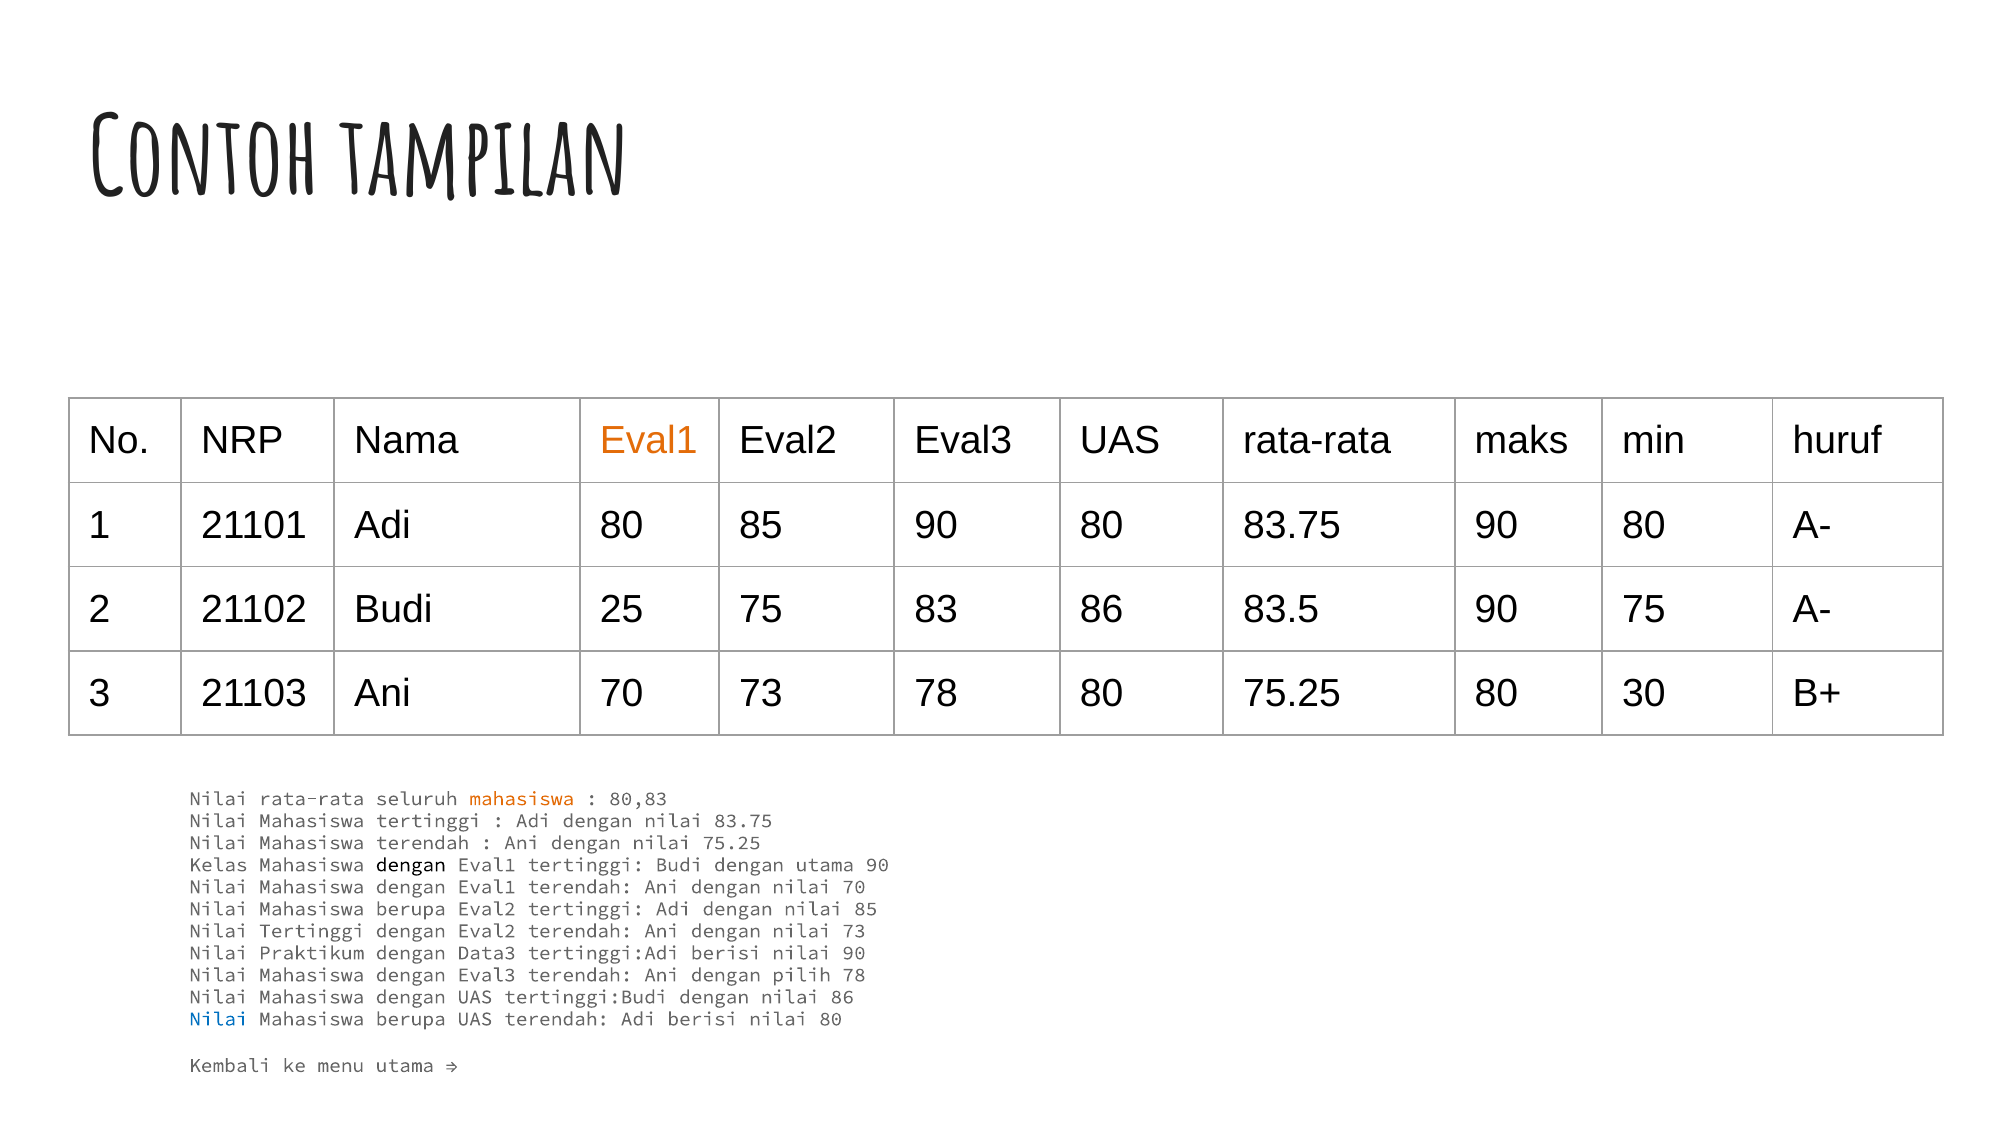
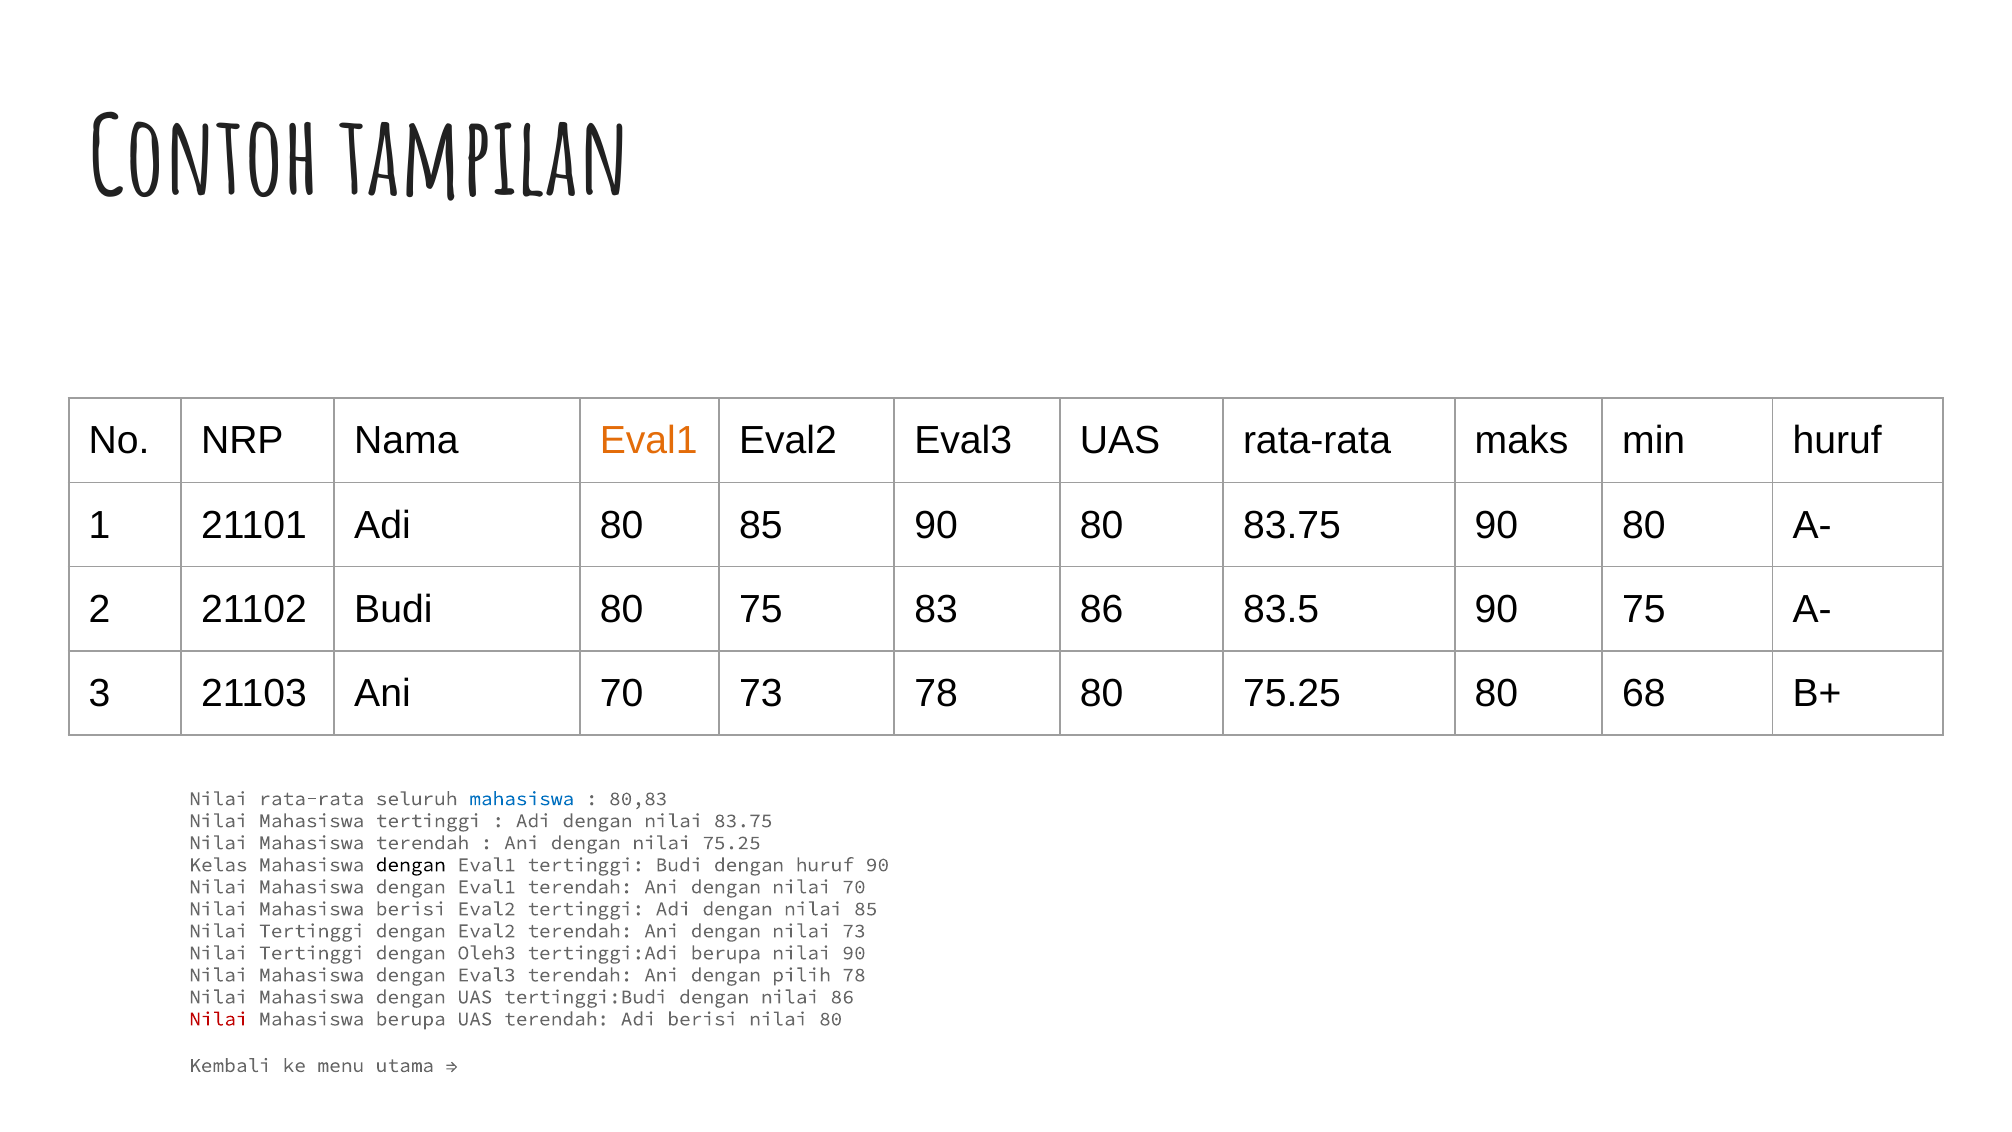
Budi 25: 25 -> 80
30: 30 -> 68
mahasiswa at (522, 799) colour: orange -> blue
dengan utama: utama -> huruf
berupa at (411, 909): berupa -> berisi
Praktikum at (312, 953): Praktikum -> Tertinggi
Data3: Data3 -> Oleh3
tertinggi:Adi berisi: berisi -> berupa
Nilai at (219, 1019) colour: blue -> red
